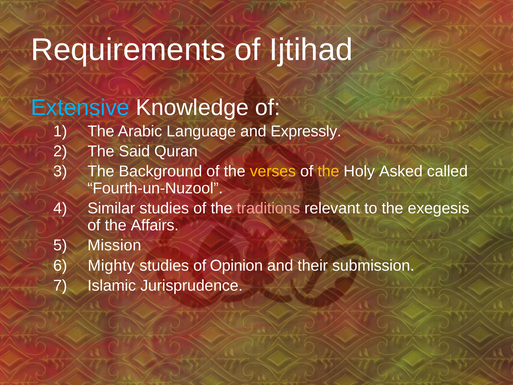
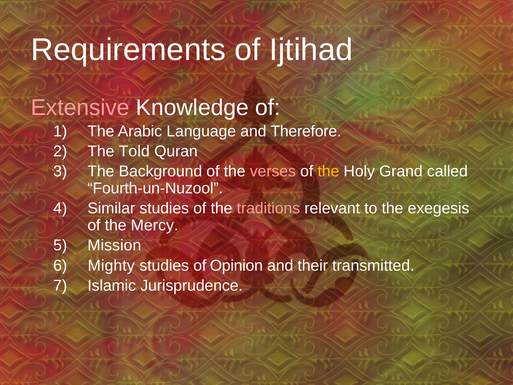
Extensive colour: light blue -> pink
Expressly: Expressly -> Therefore
Said: Said -> Told
verses colour: yellow -> pink
Asked: Asked -> Grand
Affairs: Affairs -> Mercy
submission: submission -> transmitted
